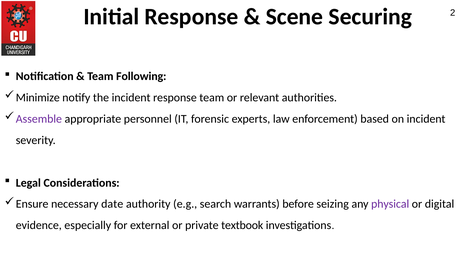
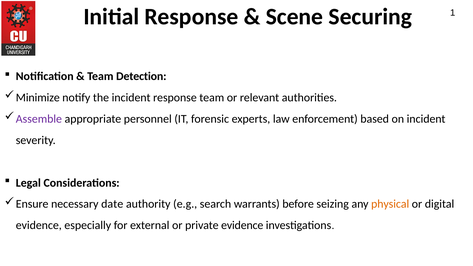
2: 2 -> 1
Following: Following -> Detection
physical colour: purple -> orange
private textbook: textbook -> evidence
